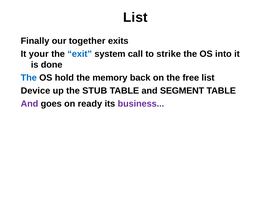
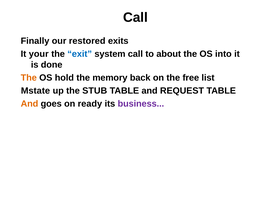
List at (135, 18): List -> Call
together: together -> restored
strike: strike -> about
The at (29, 78) colour: blue -> orange
Device: Device -> Mstate
SEGMENT: SEGMENT -> REQUEST
And at (29, 104) colour: purple -> orange
